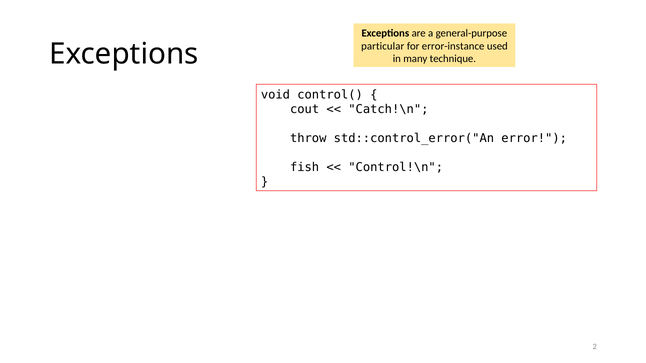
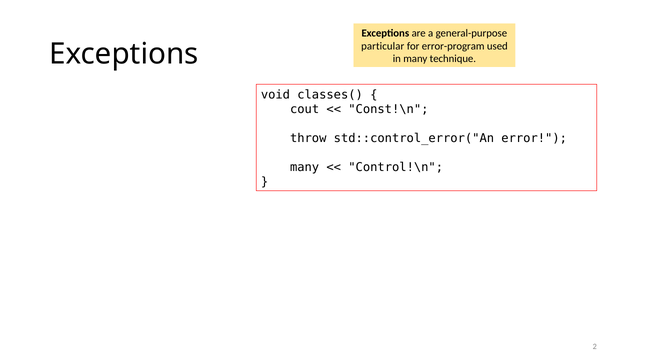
error-instance: error-instance -> error-program
control(: control( -> classes(
Catch!\n: Catch!\n -> Const!\n
fish at (305, 168): fish -> many
